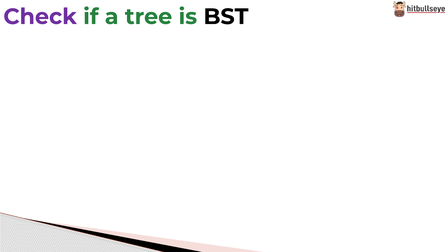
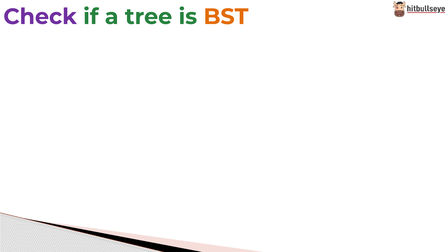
BST colour: black -> orange
